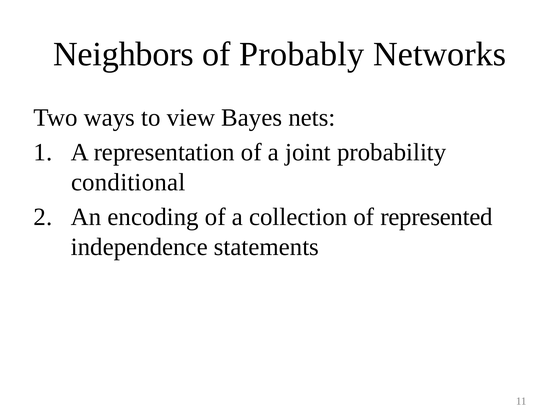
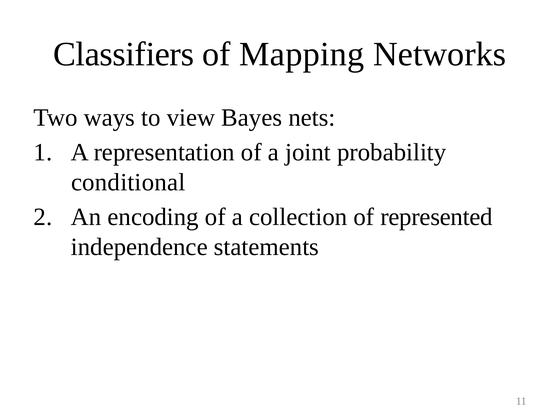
Neighbors: Neighbors -> Classifiers
Probably: Probably -> Mapping
